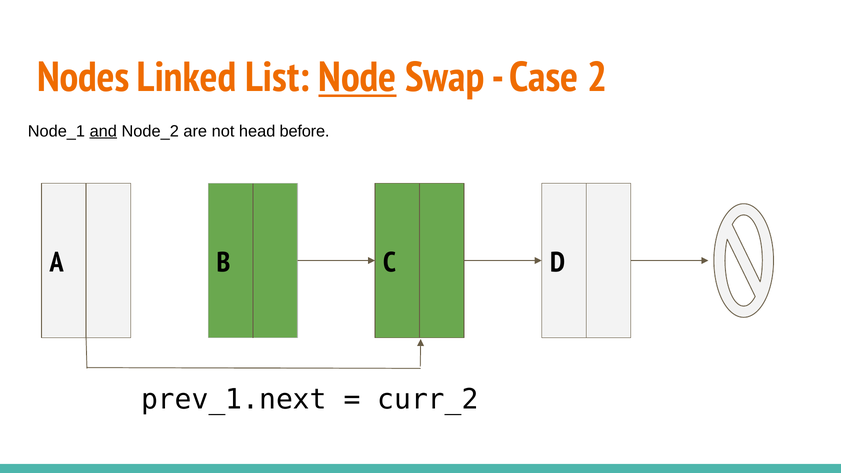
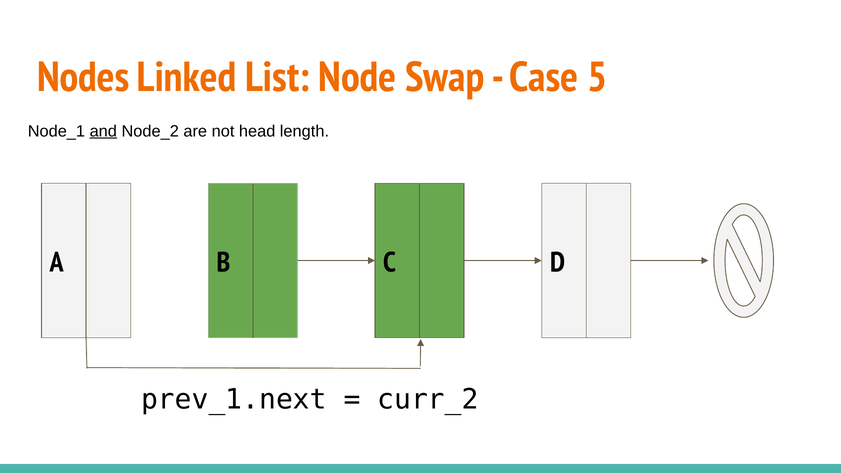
Node underline: present -> none
2: 2 -> 5
before: before -> length
